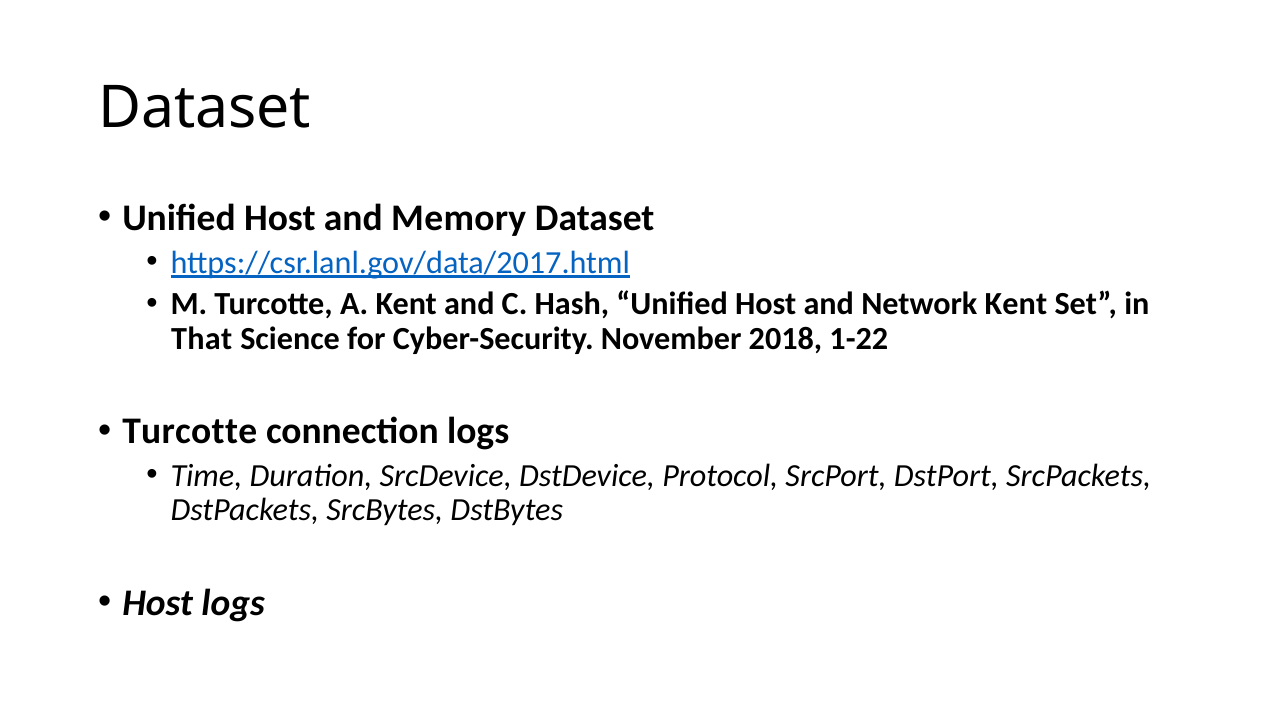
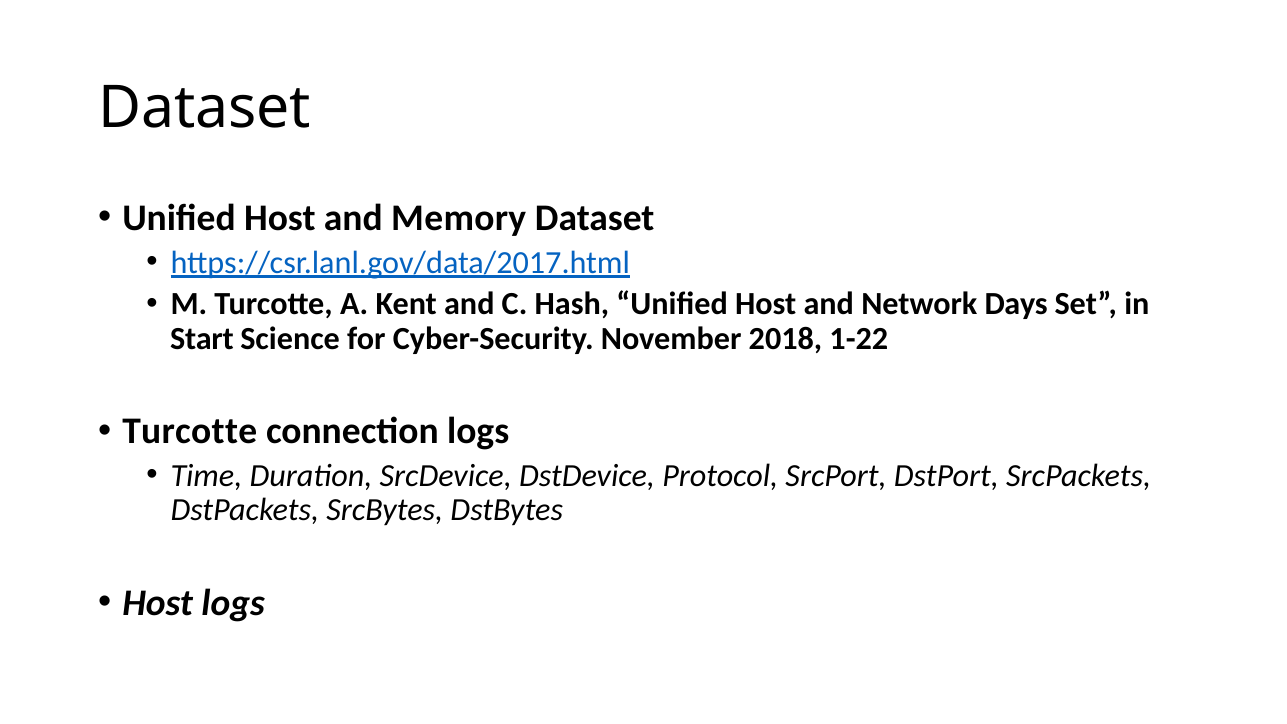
Network Kent: Kent -> Days
That: That -> Start
